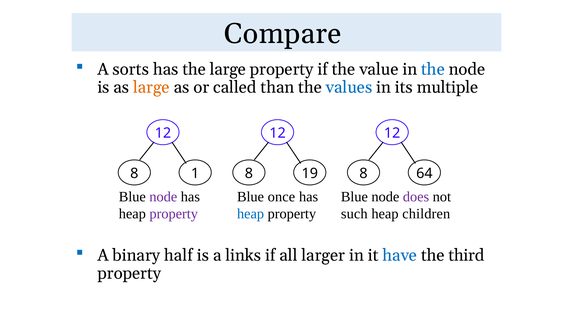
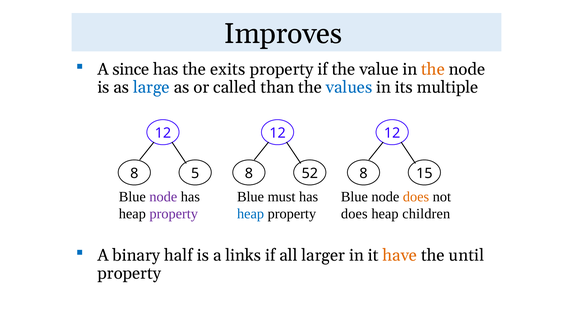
Compare: Compare -> Improves
sorts: sorts -> since
the large: large -> exits
the at (433, 69) colour: blue -> orange
large at (151, 87) colour: orange -> blue
1: 1 -> 5
19: 19 -> 52
64: 64 -> 15
once: once -> must
does at (416, 197) colour: purple -> orange
such at (354, 214): such -> does
have colour: blue -> orange
third: third -> until
